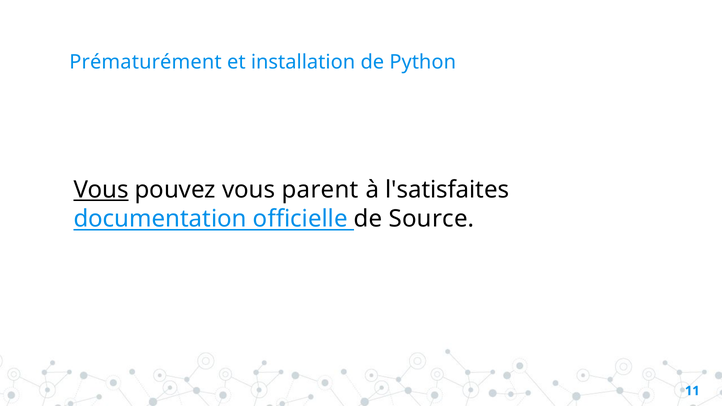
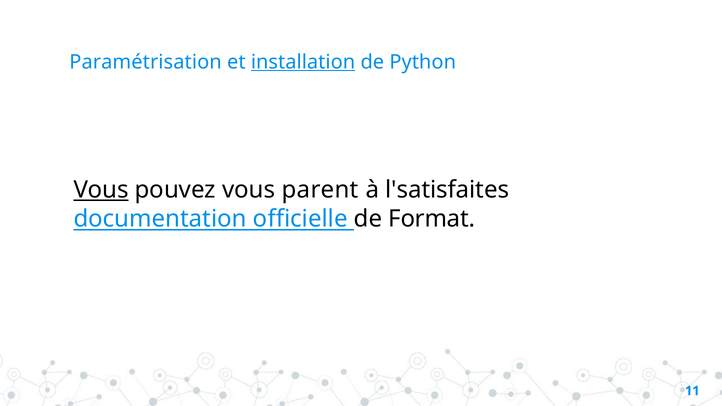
Prématurément: Prématurément -> Paramétrisation
installation underline: none -> present
Source: Source -> Format
